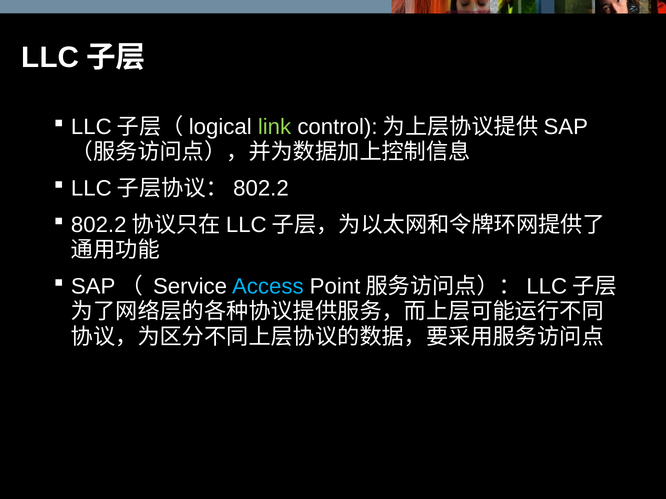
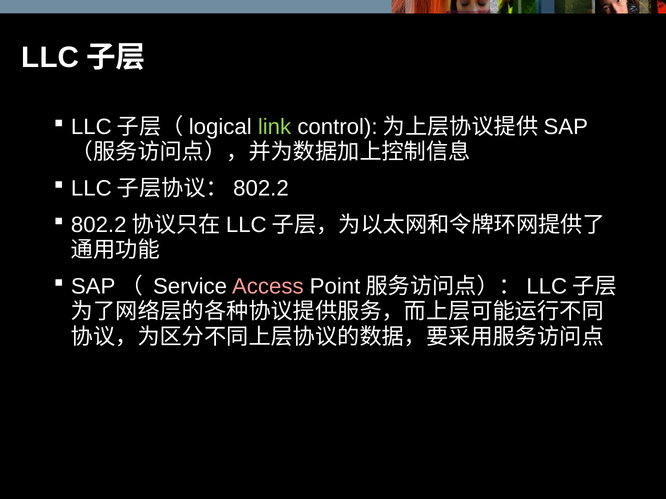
Access colour: light blue -> pink
